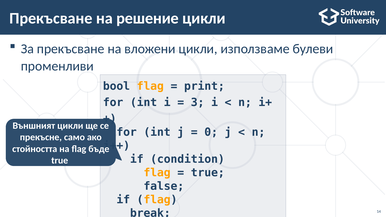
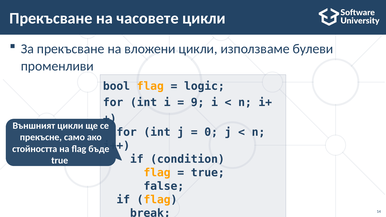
решение: решение -> часовете
print: print -> logic
3: 3 -> 9
